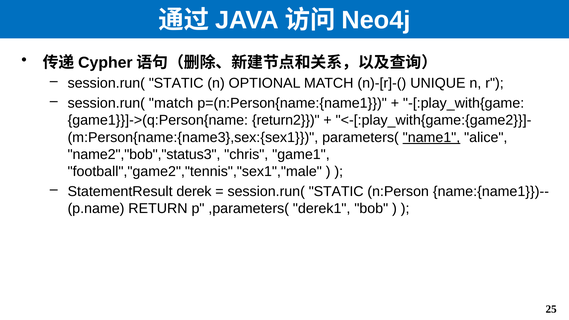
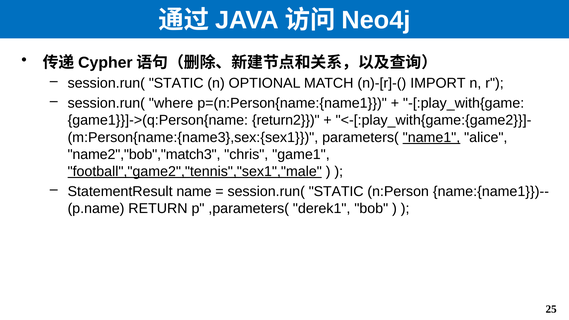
UNIQUE: UNIQUE -> IMPORT
session.run( match: match -> where
name2","bob","status3: name2","bob","status3 -> name2","bob","match3
football","game2","tennis","sex1","male underline: none -> present
derek: derek -> name
